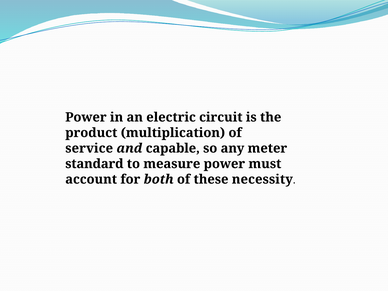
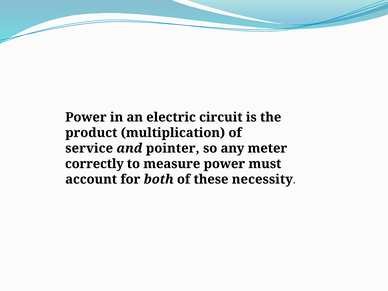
capable: capable -> pointer
standard: standard -> correctly
